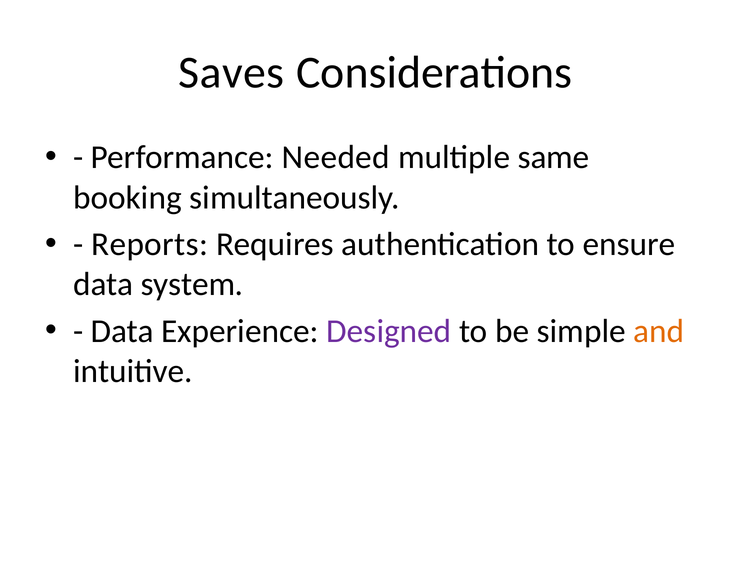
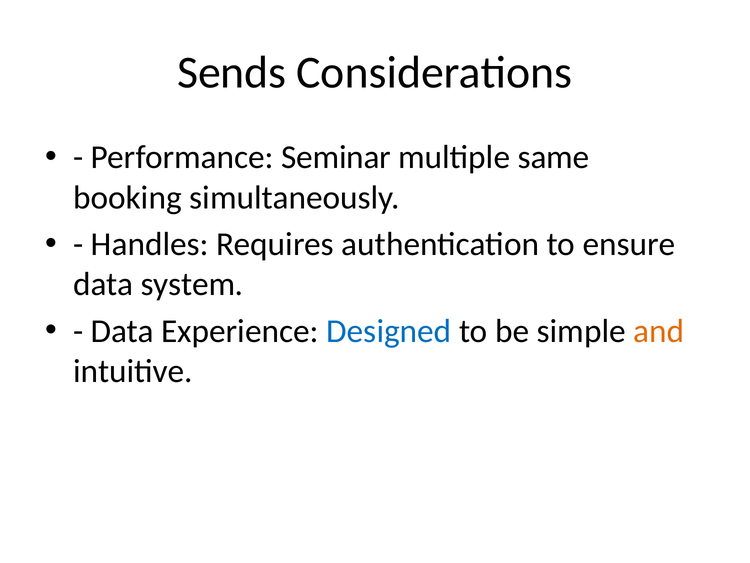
Saves: Saves -> Sends
Needed: Needed -> Seminar
Reports: Reports -> Handles
Designed colour: purple -> blue
